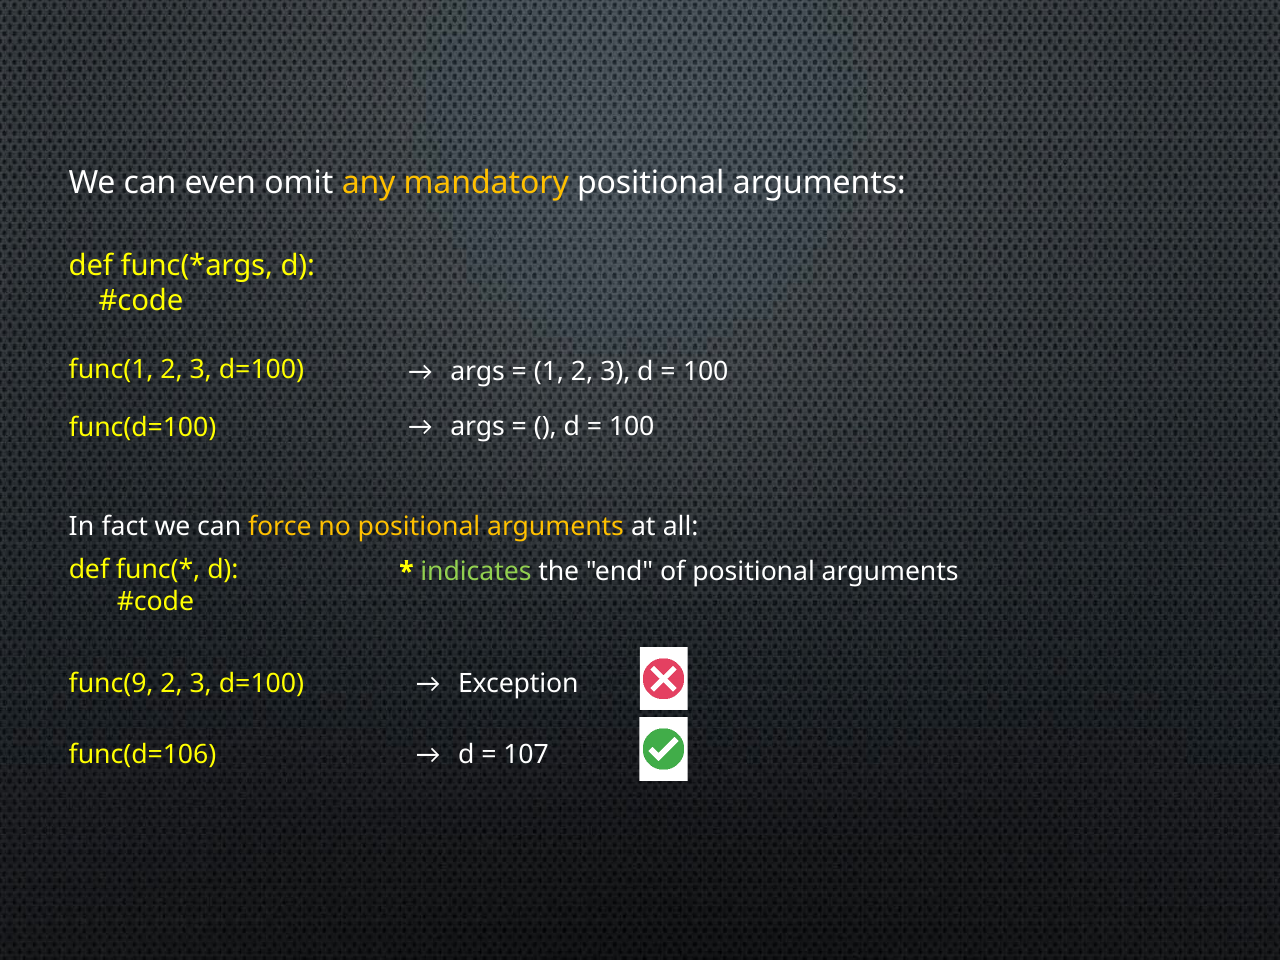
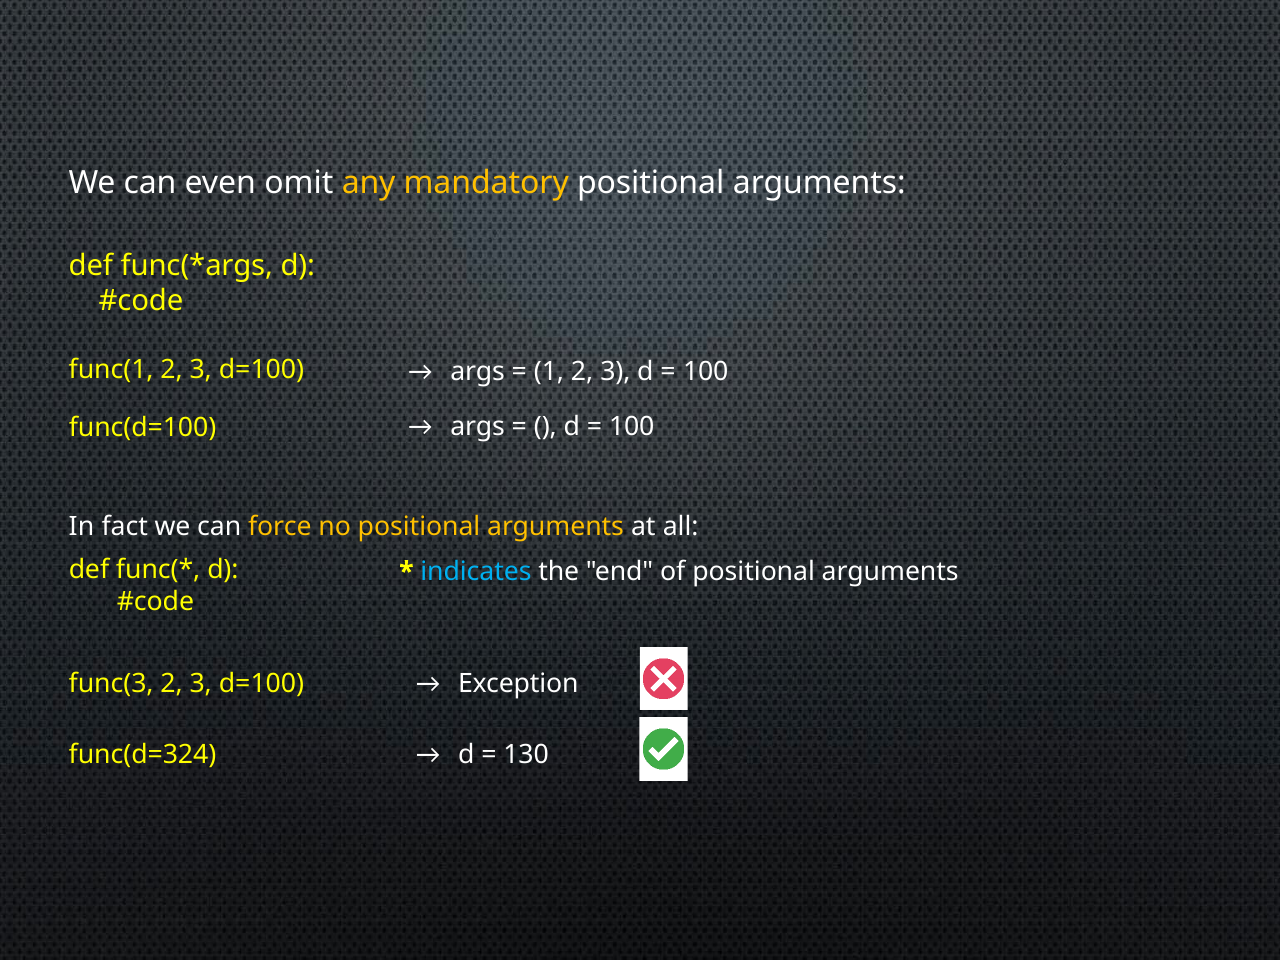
indicates colour: light green -> light blue
func(9: func(9 -> func(3
107: 107 -> 130
func(d=106: func(d=106 -> func(d=324
